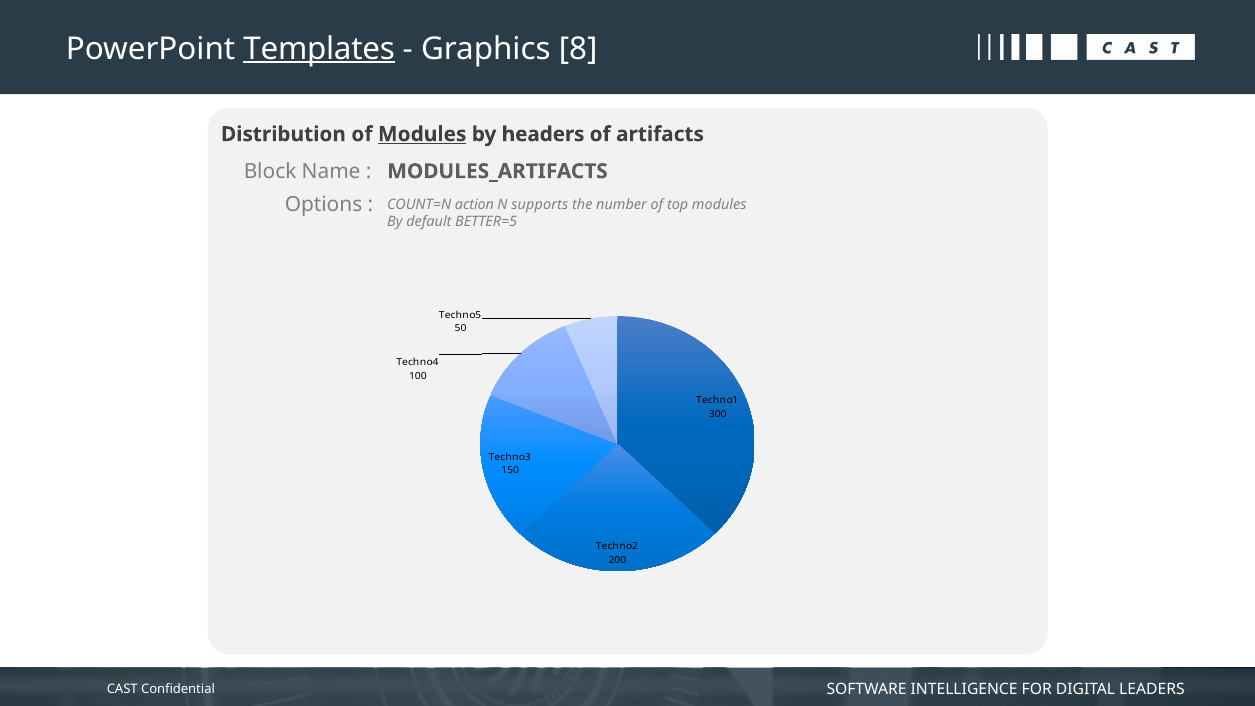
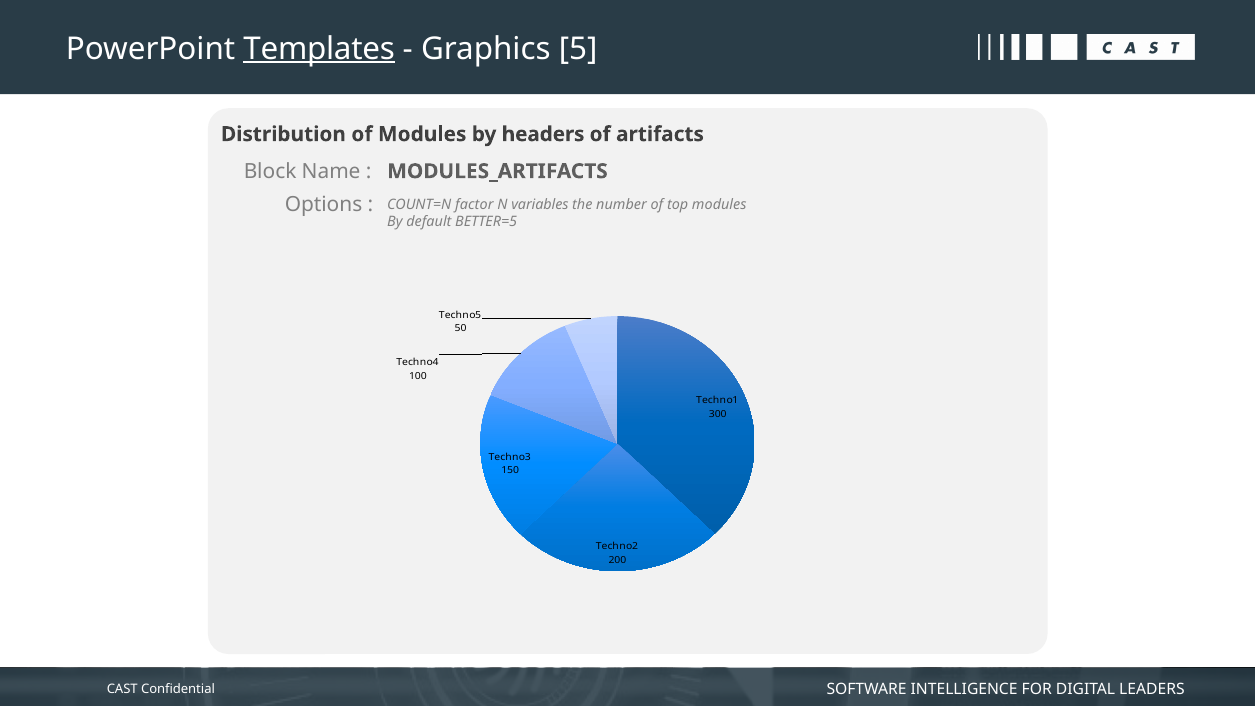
8: 8 -> 5
Modules at (422, 134) underline: present -> none
action: action -> factor
supports: supports -> variables
